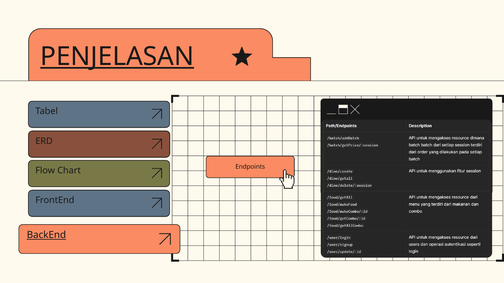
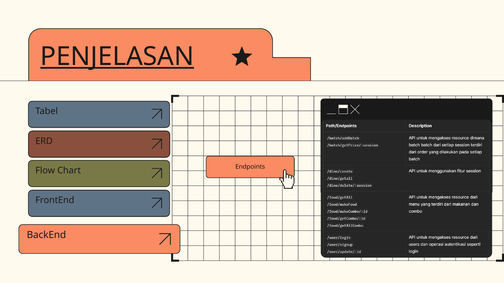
BackEnd underline: present -> none
